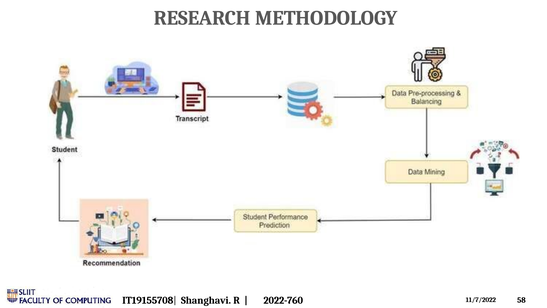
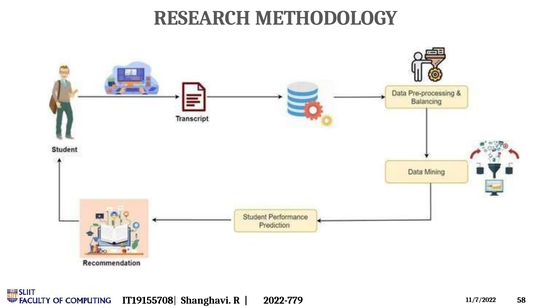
2022-760: 2022-760 -> 2022-779
